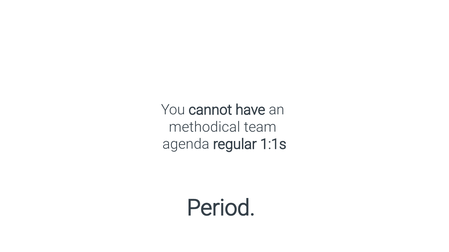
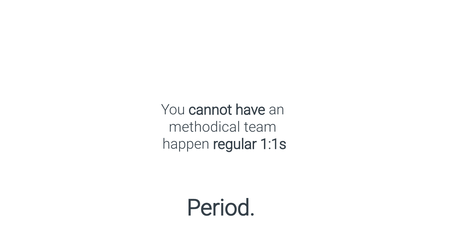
agenda: agenda -> happen
